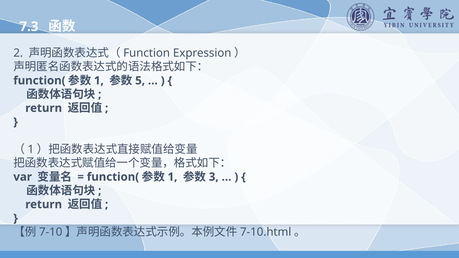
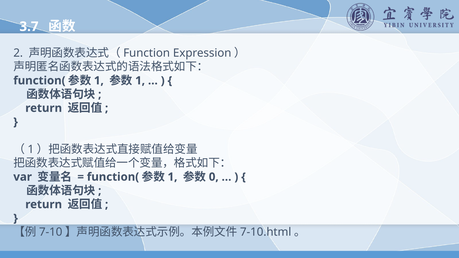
7.3: 7.3 -> 3.7
5 at (140, 81): 5 -> 1
3: 3 -> 0
